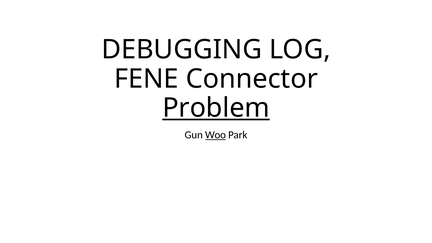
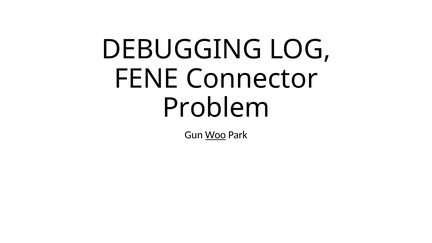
Problem underline: present -> none
